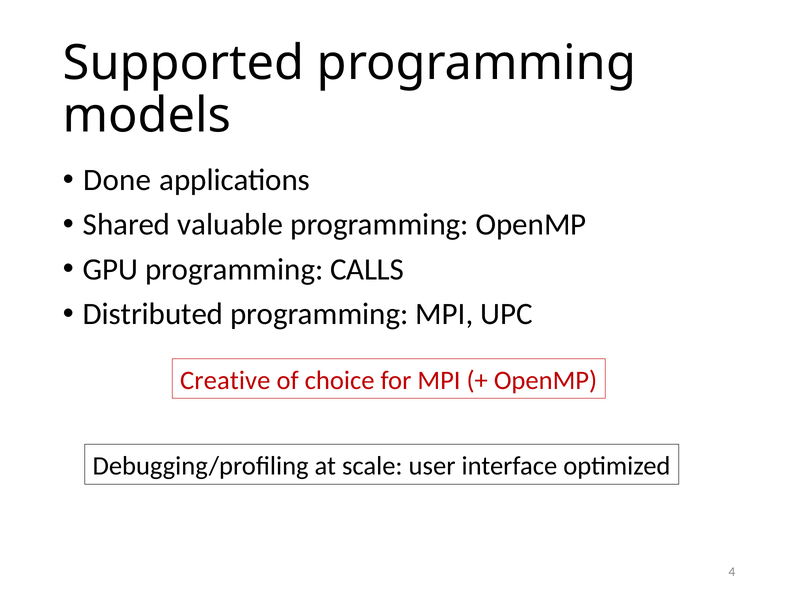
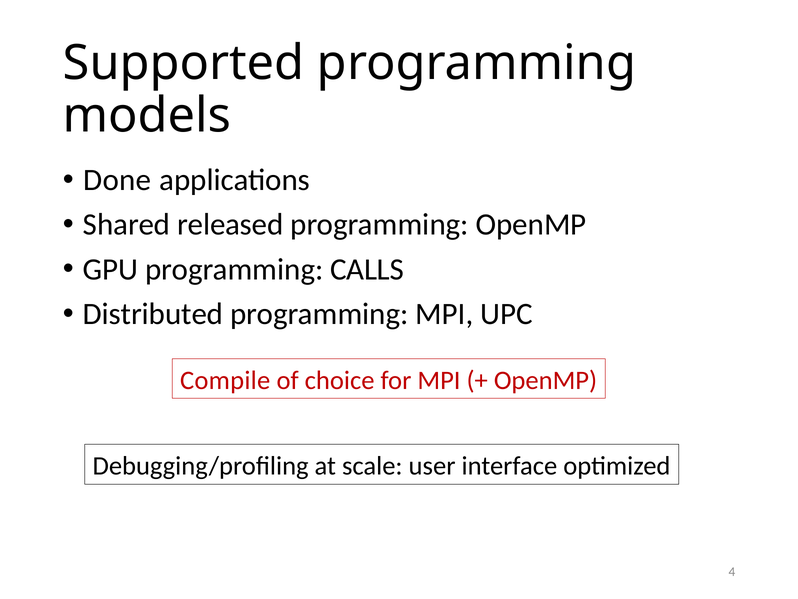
valuable: valuable -> released
Creative: Creative -> Compile
